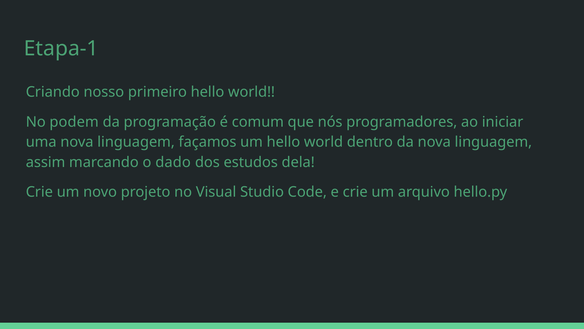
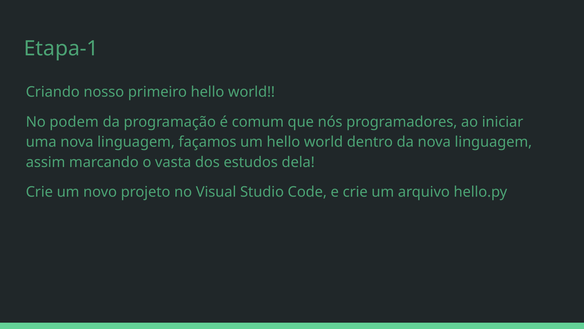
dado: dado -> vasta
